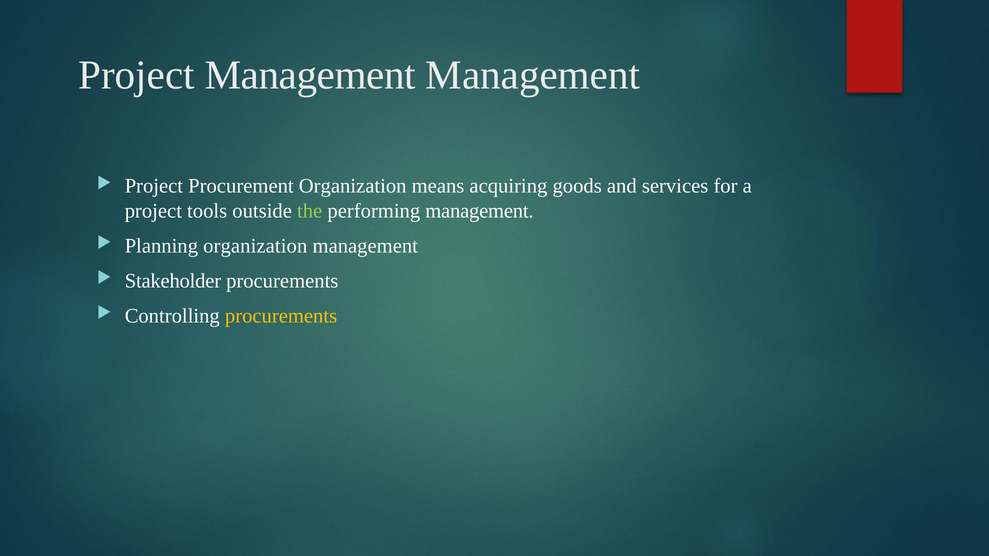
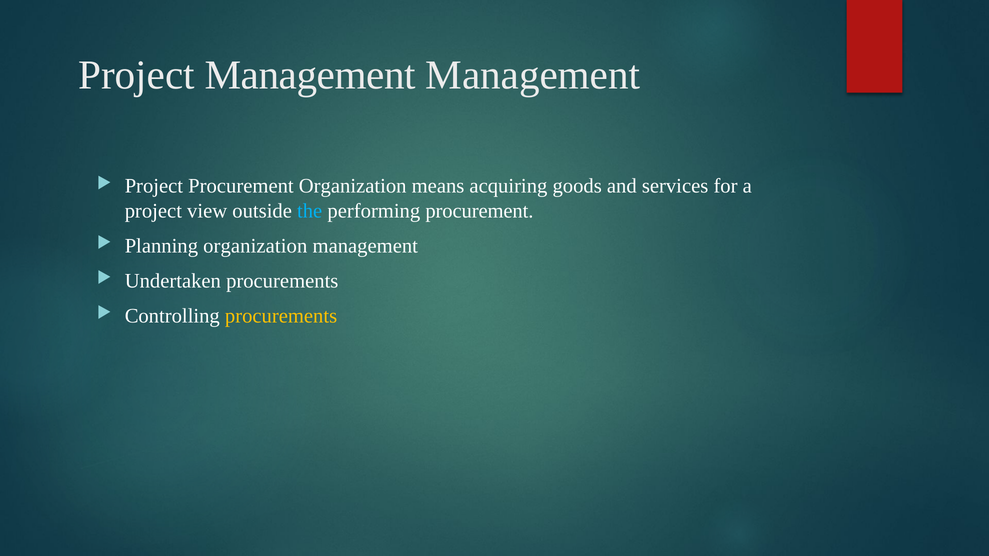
tools: tools -> view
the colour: light green -> light blue
performing management: management -> procurement
Stakeholder: Stakeholder -> Undertaken
